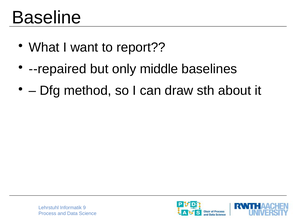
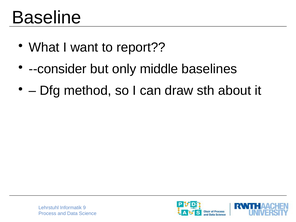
--repaired: --repaired -> --consider
